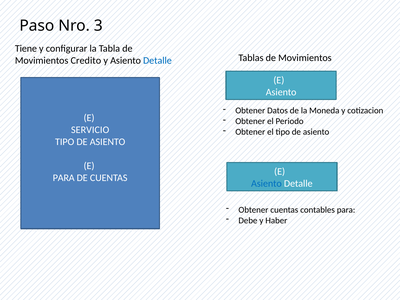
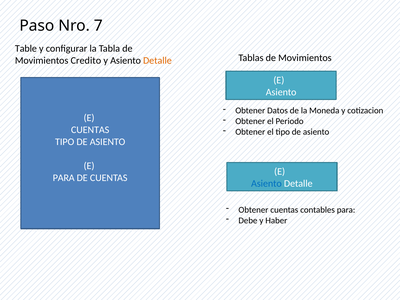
3: 3 -> 7
Tiene: Tiene -> Table
Detalle at (157, 60) colour: blue -> orange
SERVICIO at (90, 130): SERVICIO -> CUENTAS
